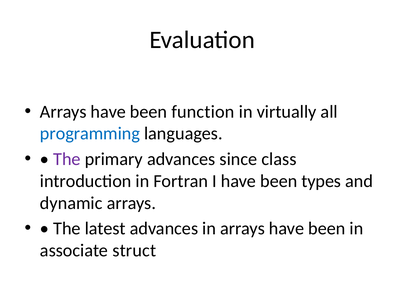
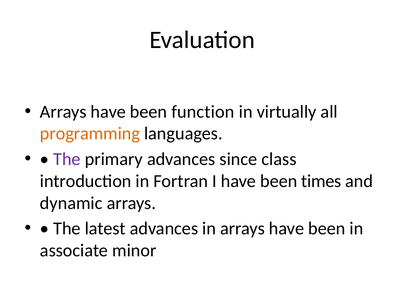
programming colour: blue -> orange
types: types -> times
struct: struct -> minor
